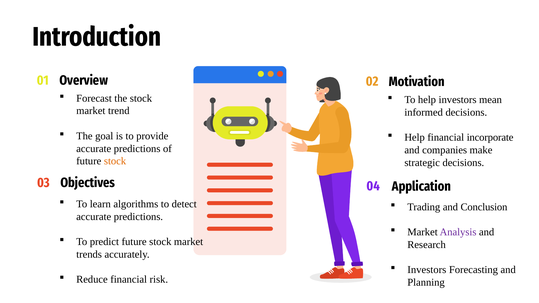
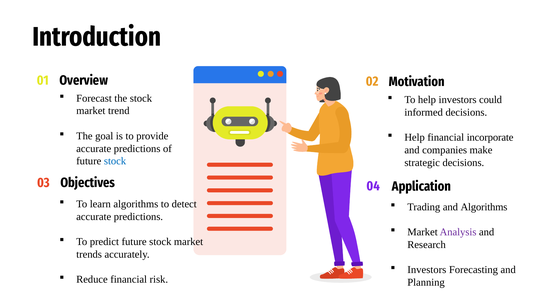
mean: mean -> could
stock at (115, 161) colour: orange -> blue
and Conclusion: Conclusion -> Algorithms
